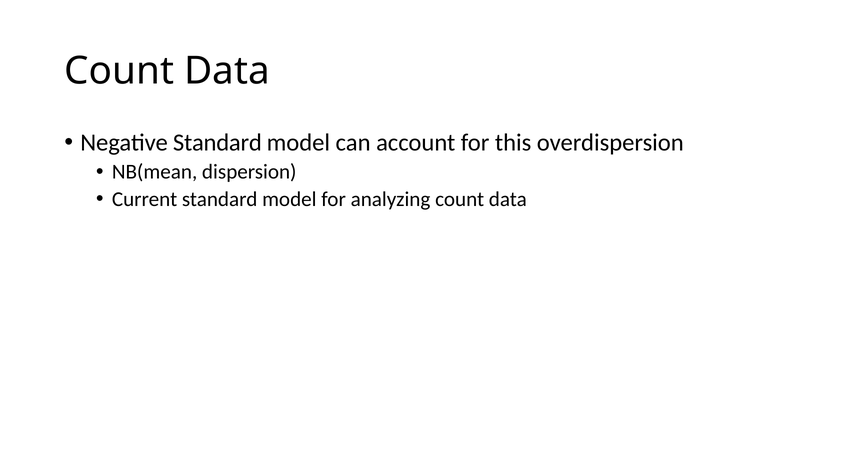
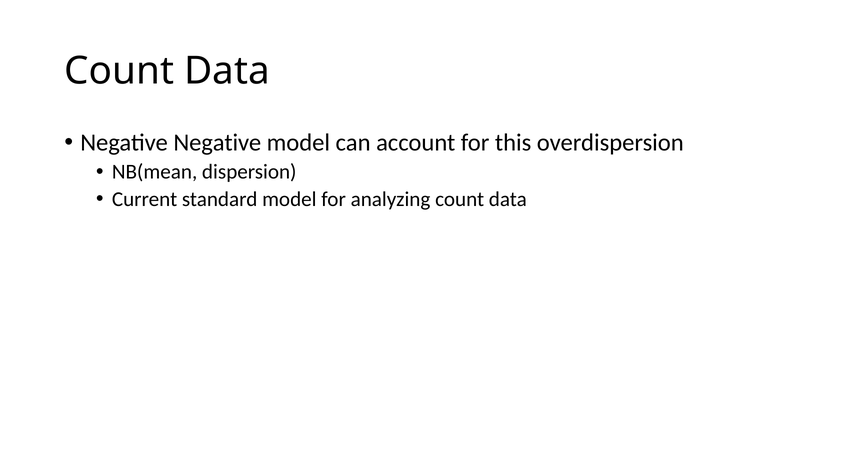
Negative Standard: Standard -> Negative
